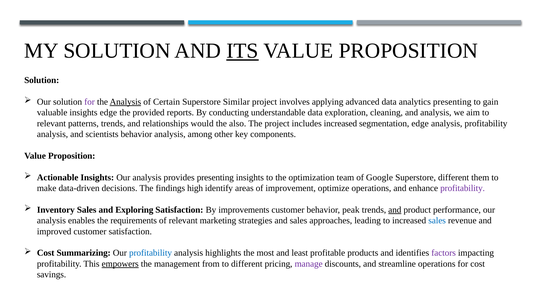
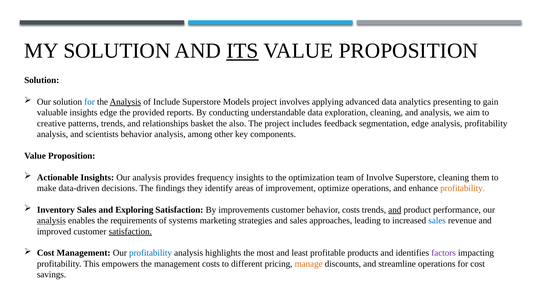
for at (90, 102) colour: purple -> blue
Certain: Certain -> Include
Similar: Similar -> Models
relevant at (51, 123): relevant -> creative
would: would -> basket
includes increased: increased -> feedback
provides presenting: presenting -> frequency
Google: Google -> Involve
Superstore different: different -> cleaning
high: high -> they
profitability at (463, 188) colour: purple -> orange
behavior peak: peak -> costs
analysis at (51, 221) underline: none -> present
of relevant: relevant -> systems
satisfaction at (130, 232) underline: none -> present
Cost Summarizing: Summarizing -> Management
empowers underline: present -> none
management from: from -> costs
manage colour: purple -> orange
